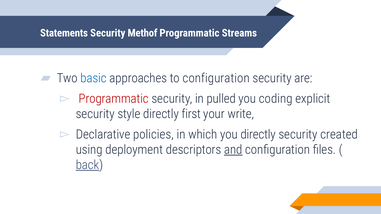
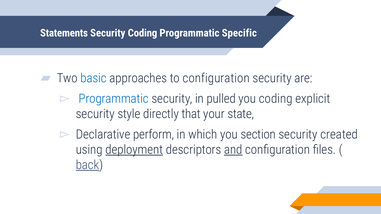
Security Methof: Methof -> Coding
Streams: Streams -> Specific
Programmatic at (114, 99) colour: red -> blue
first: first -> that
write: write -> state
policies: policies -> perform
you directly: directly -> section
deployment underline: none -> present
